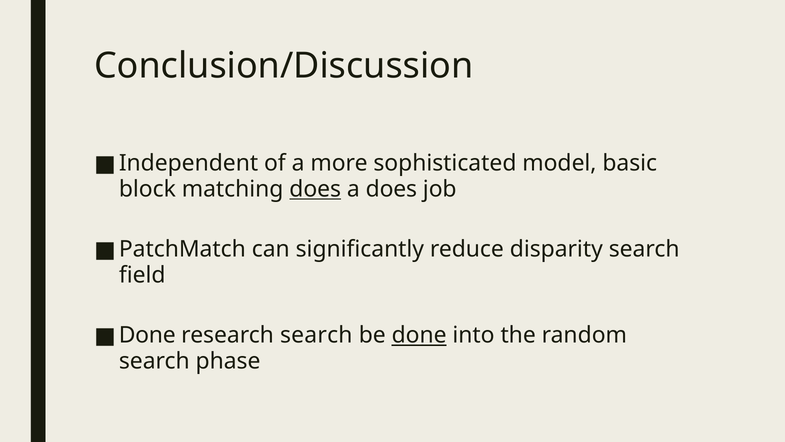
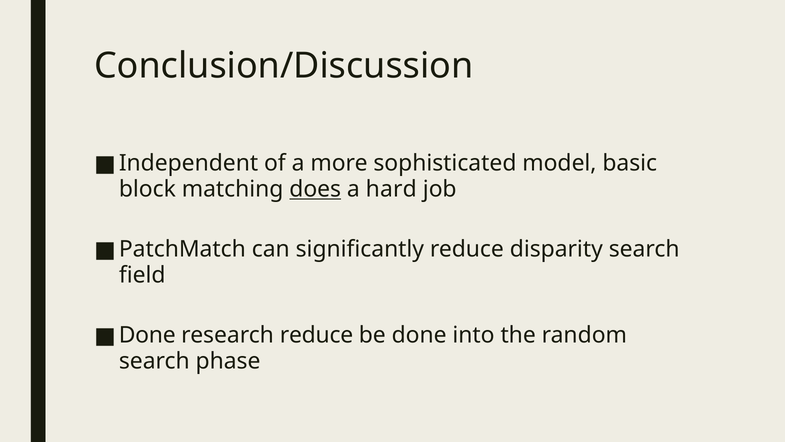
a does: does -> hard
research search: search -> reduce
done at (419, 335) underline: present -> none
